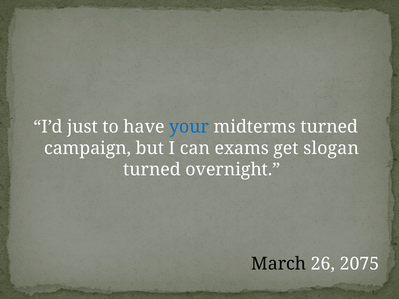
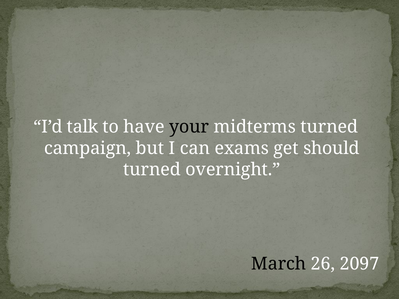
just: just -> talk
your colour: blue -> black
slogan: slogan -> should
2075: 2075 -> 2097
